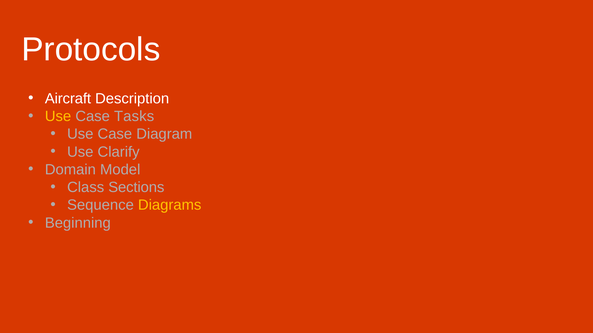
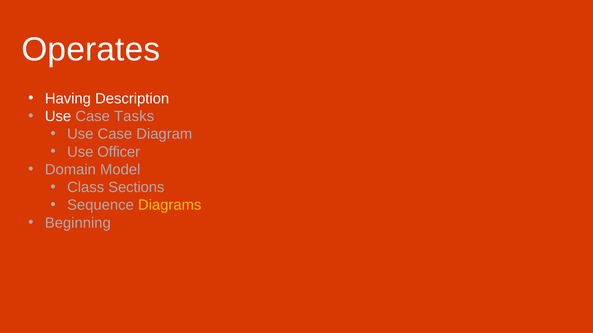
Protocols: Protocols -> Operates
Aircraft: Aircraft -> Having
Use at (58, 116) colour: yellow -> white
Clarify: Clarify -> Officer
